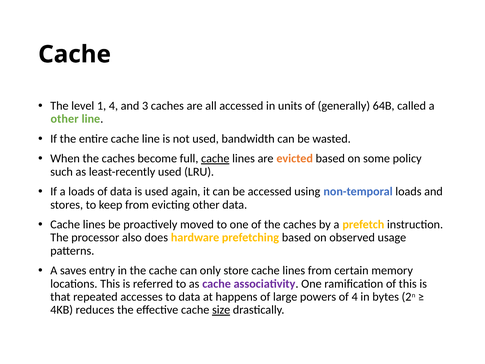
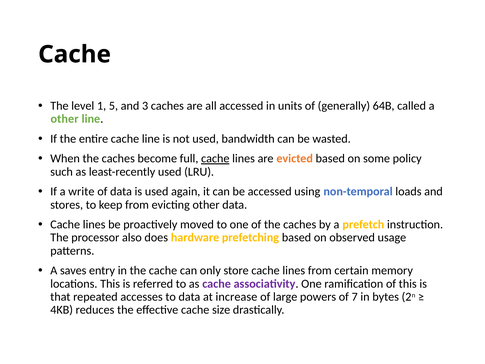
1 4: 4 -> 5
a loads: loads -> write
happens: happens -> increase
of 4: 4 -> 7
size underline: present -> none
